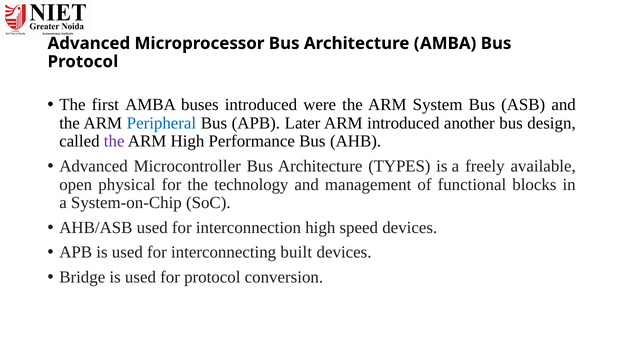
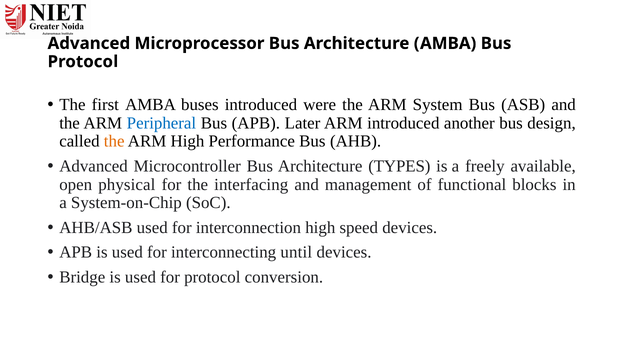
the at (114, 141) colour: purple -> orange
technology: technology -> interfacing
built: built -> until
